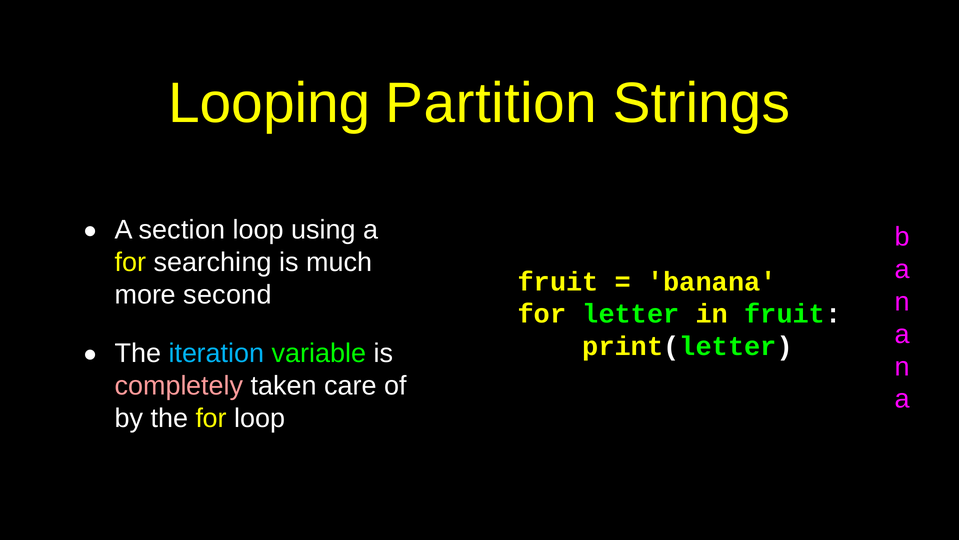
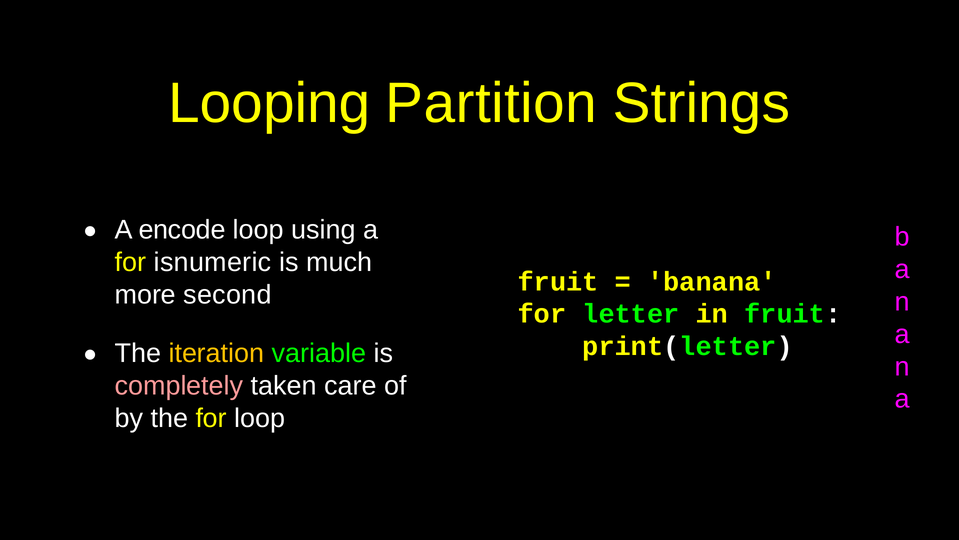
section: section -> encode
searching: searching -> isnumeric
iteration colour: light blue -> yellow
